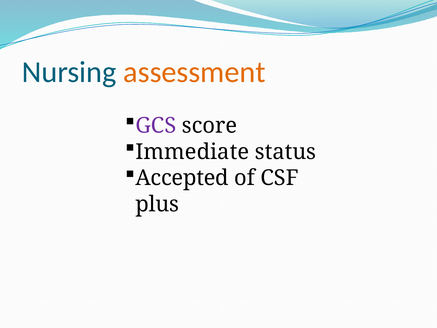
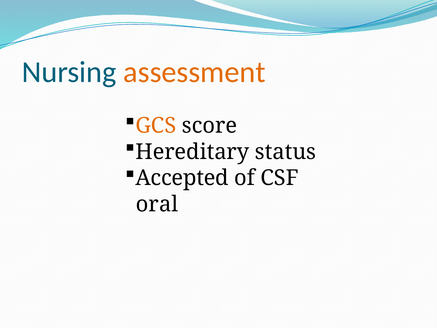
GCS colour: purple -> orange
Immediate: Immediate -> Hereditary
plus: plus -> oral
